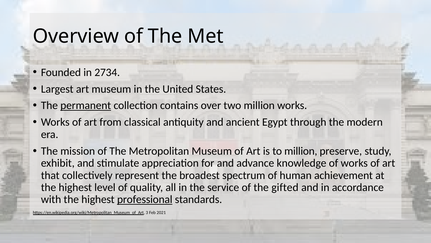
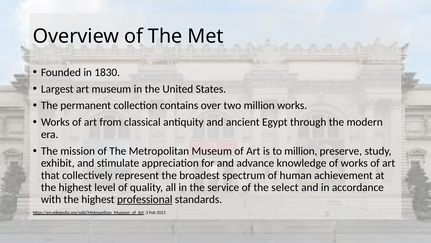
2734: 2734 -> 1830
permanent underline: present -> none
gifted: gifted -> select
